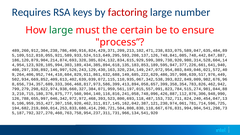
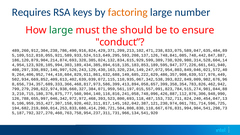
factoring colour: red -> orange
certain: certain -> should
process: process -> conduct
